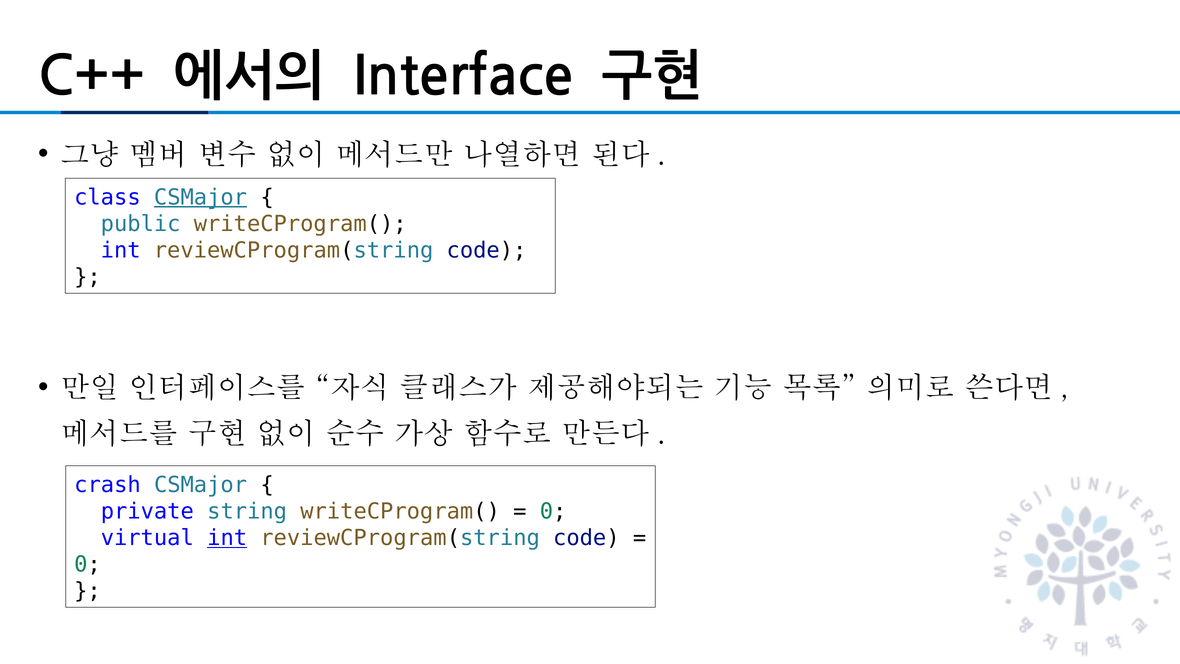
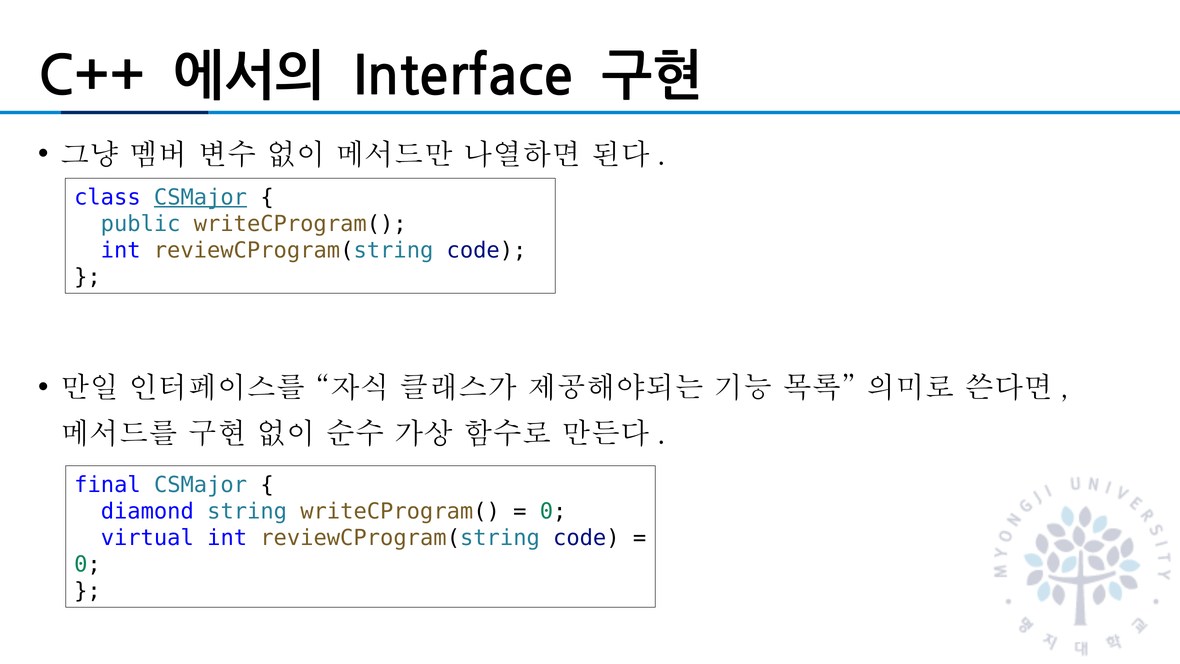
crash: crash -> final
private: private -> diamond
int at (227, 538) underline: present -> none
